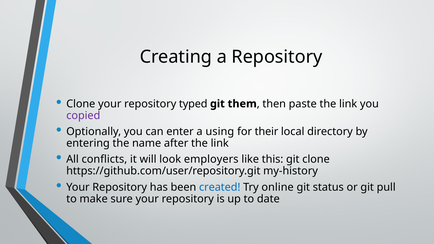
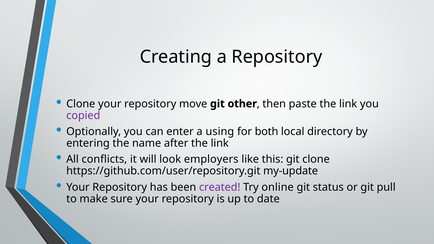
typed: typed -> move
them: them -> other
their: their -> both
my-history: my-history -> my-update
created colour: blue -> purple
